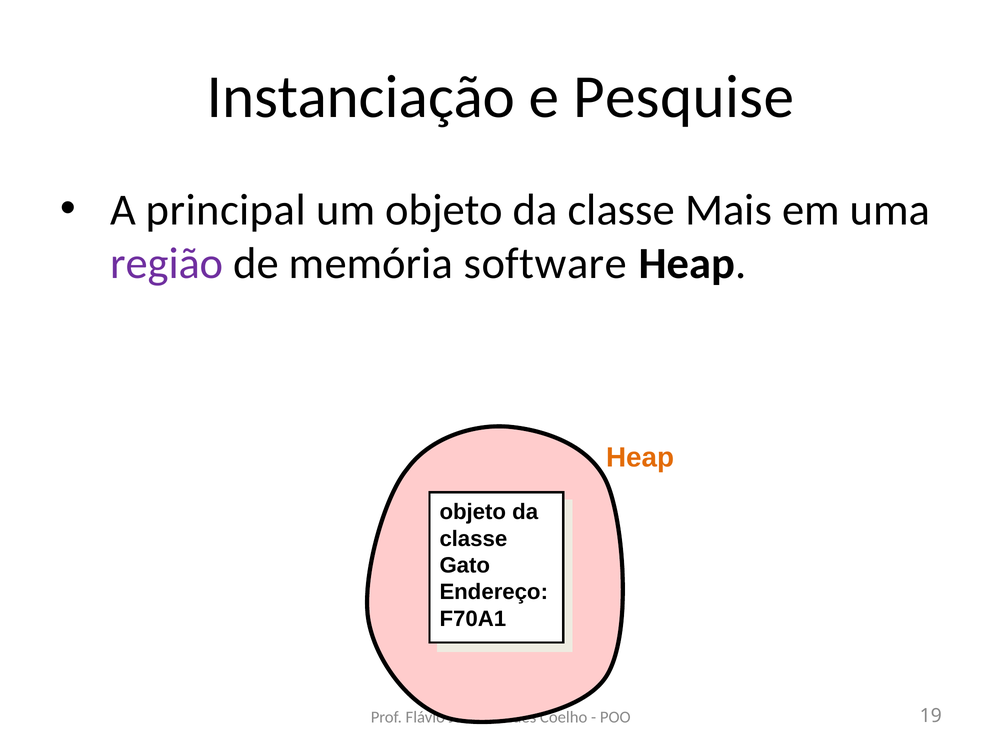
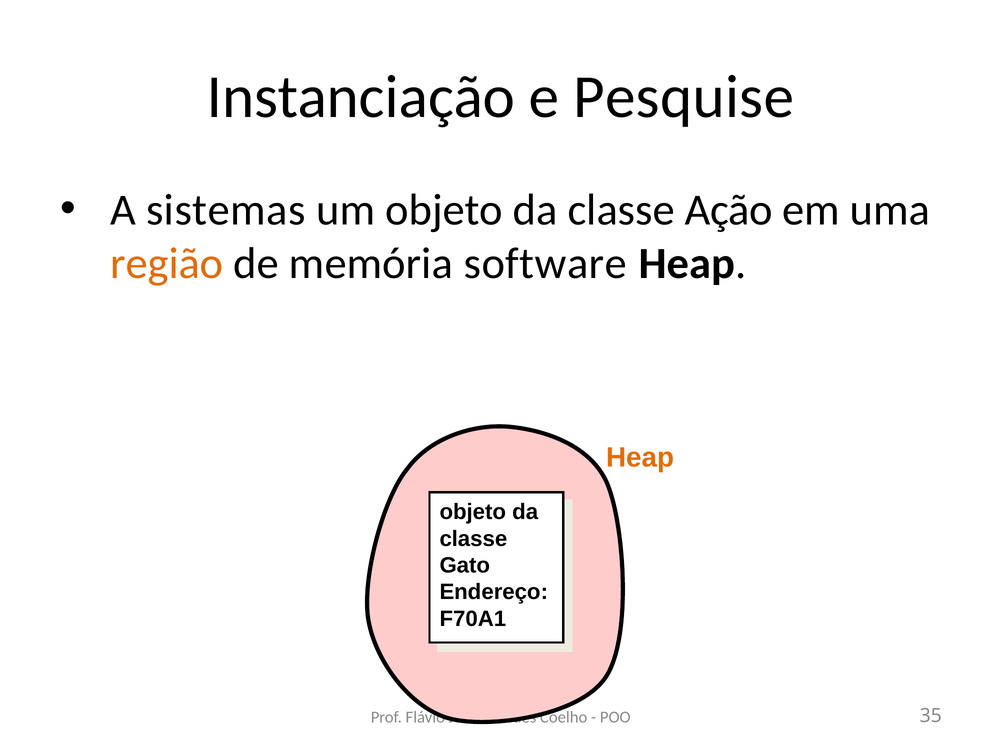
principal: principal -> sistemas
Mais: Mais -> Ação
região colour: purple -> orange
19: 19 -> 35
